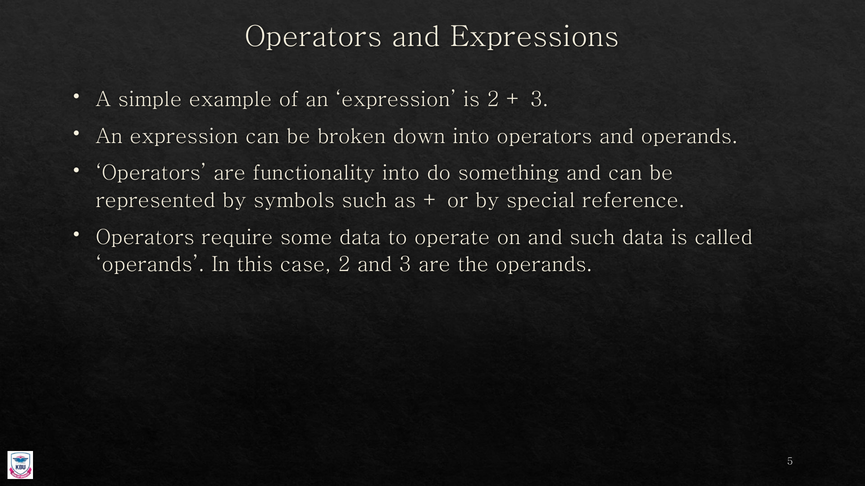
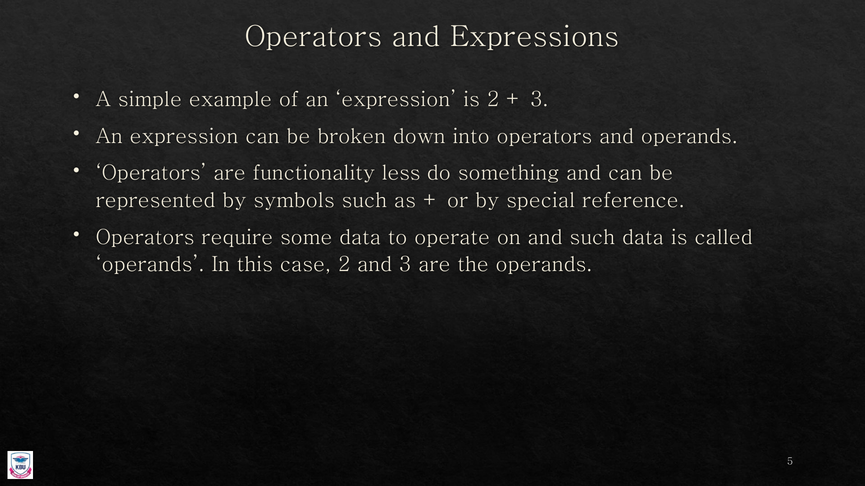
functionality into: into -> less
